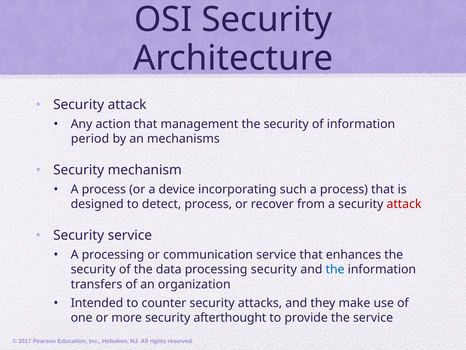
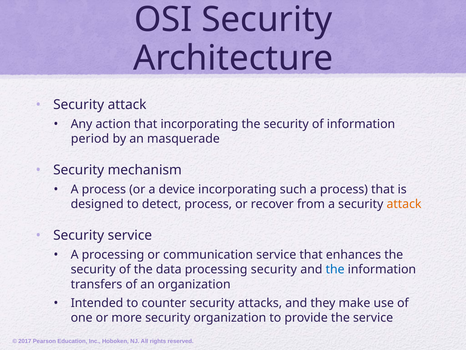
that management: management -> incorporating
mechanisms: mechanisms -> masquerade
attack at (404, 204) colour: red -> orange
security afterthought: afterthought -> organization
